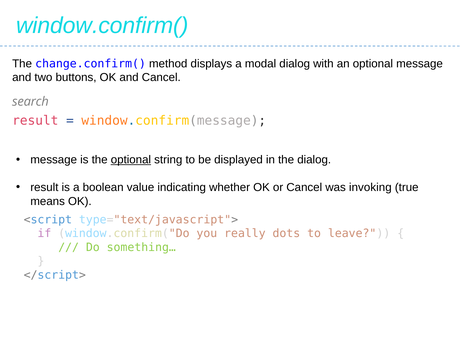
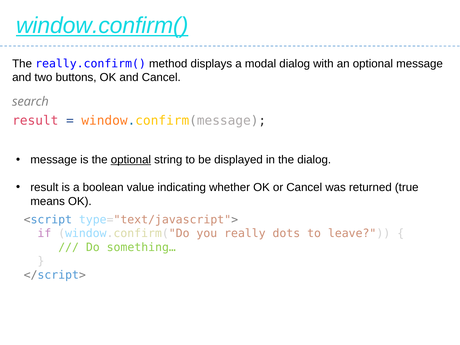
window.confirm( underline: none -> present
change.confirm(: change.confirm( -> really.confirm(
invoking: invoking -> returned
